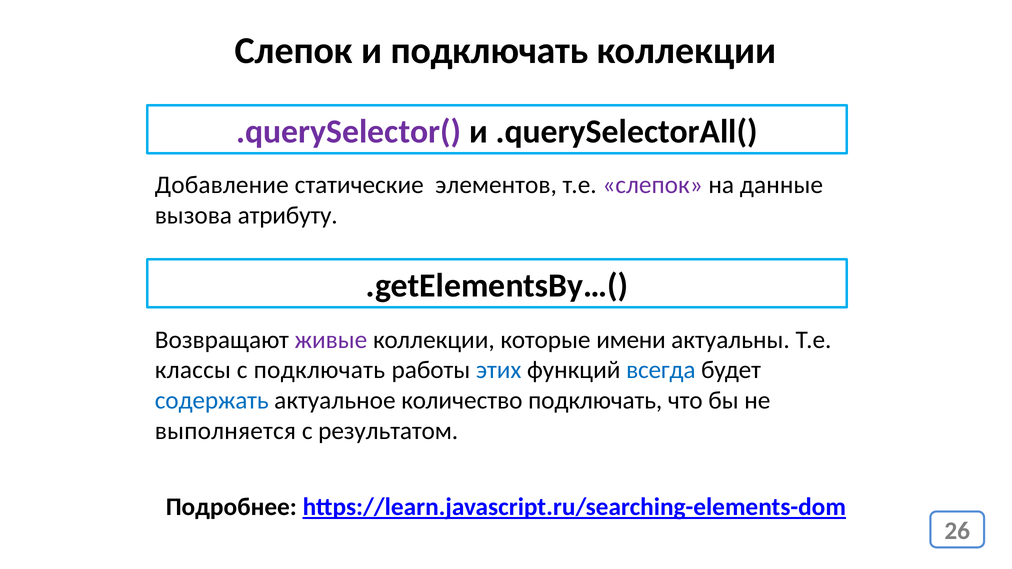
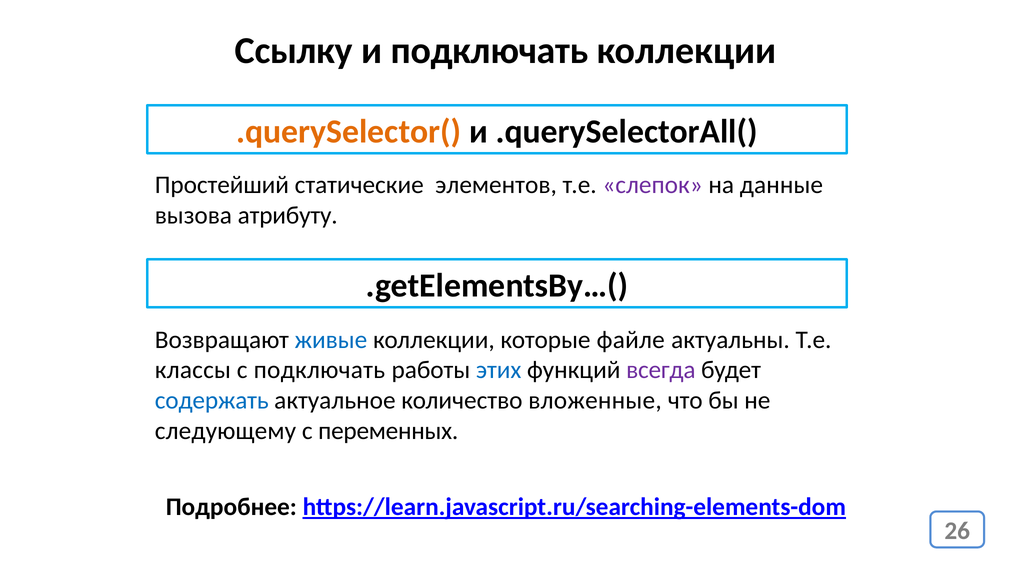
Слепок at (294, 51): Слепок -> Ссылку
.querySelector( colour: purple -> orange
Добавление: Добавление -> Простейший
живые colour: purple -> blue
имени: имени -> файле
всегда colour: blue -> purple
количество подключать: подключать -> вложенные
выполняется: выполняется -> следующему
результатом: результатом -> переменных
